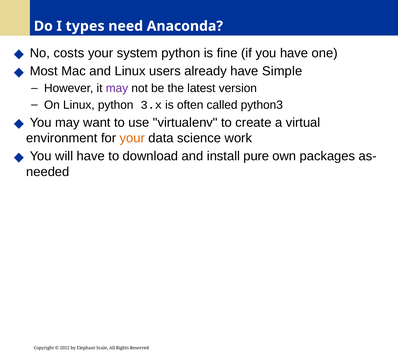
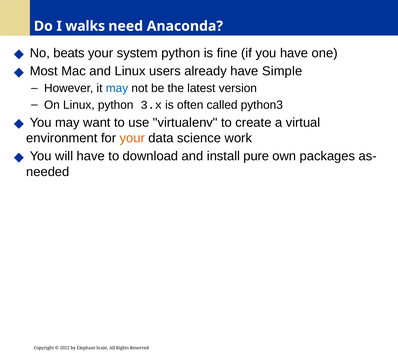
types: types -> walks
costs: costs -> beats
may at (117, 88) colour: purple -> blue
